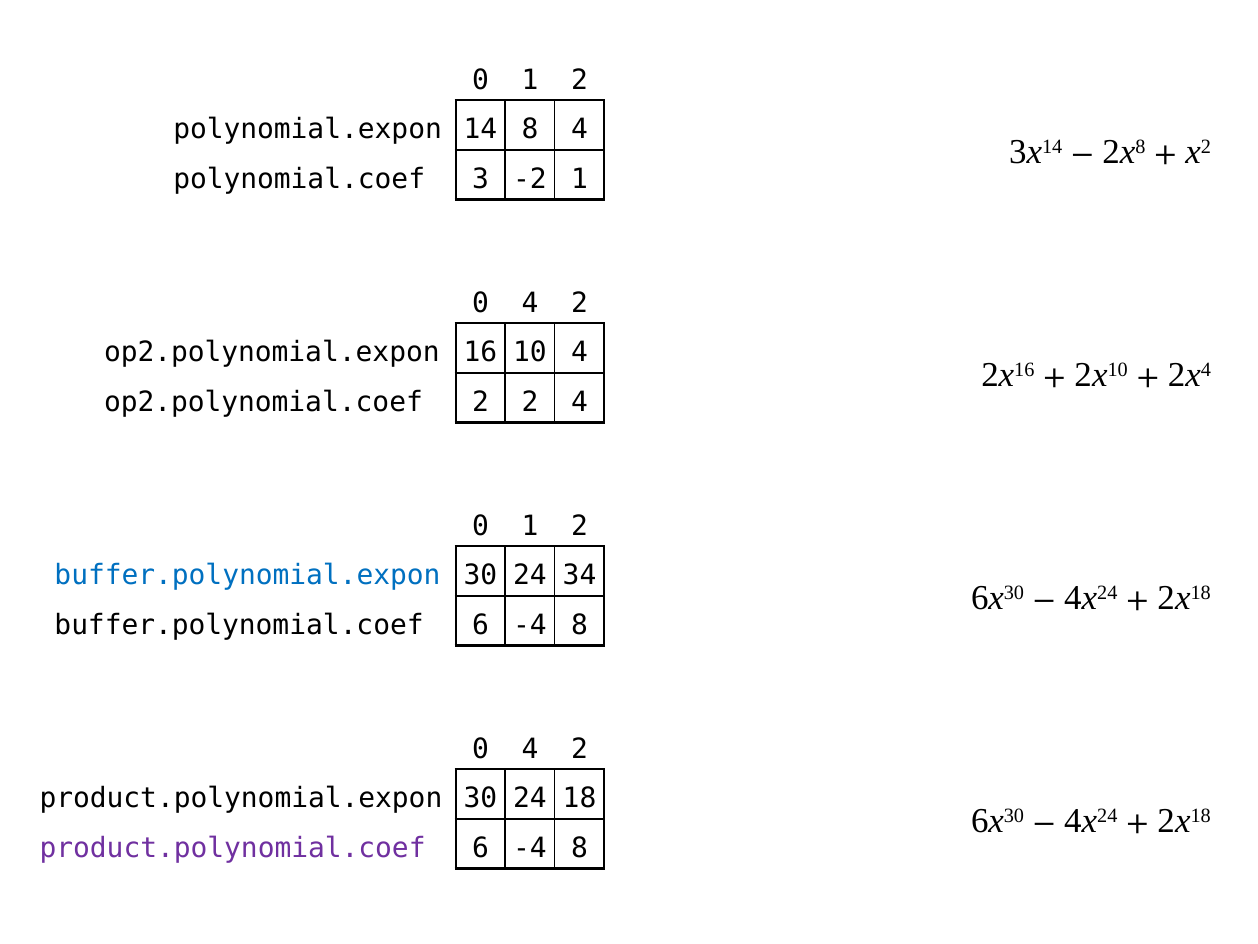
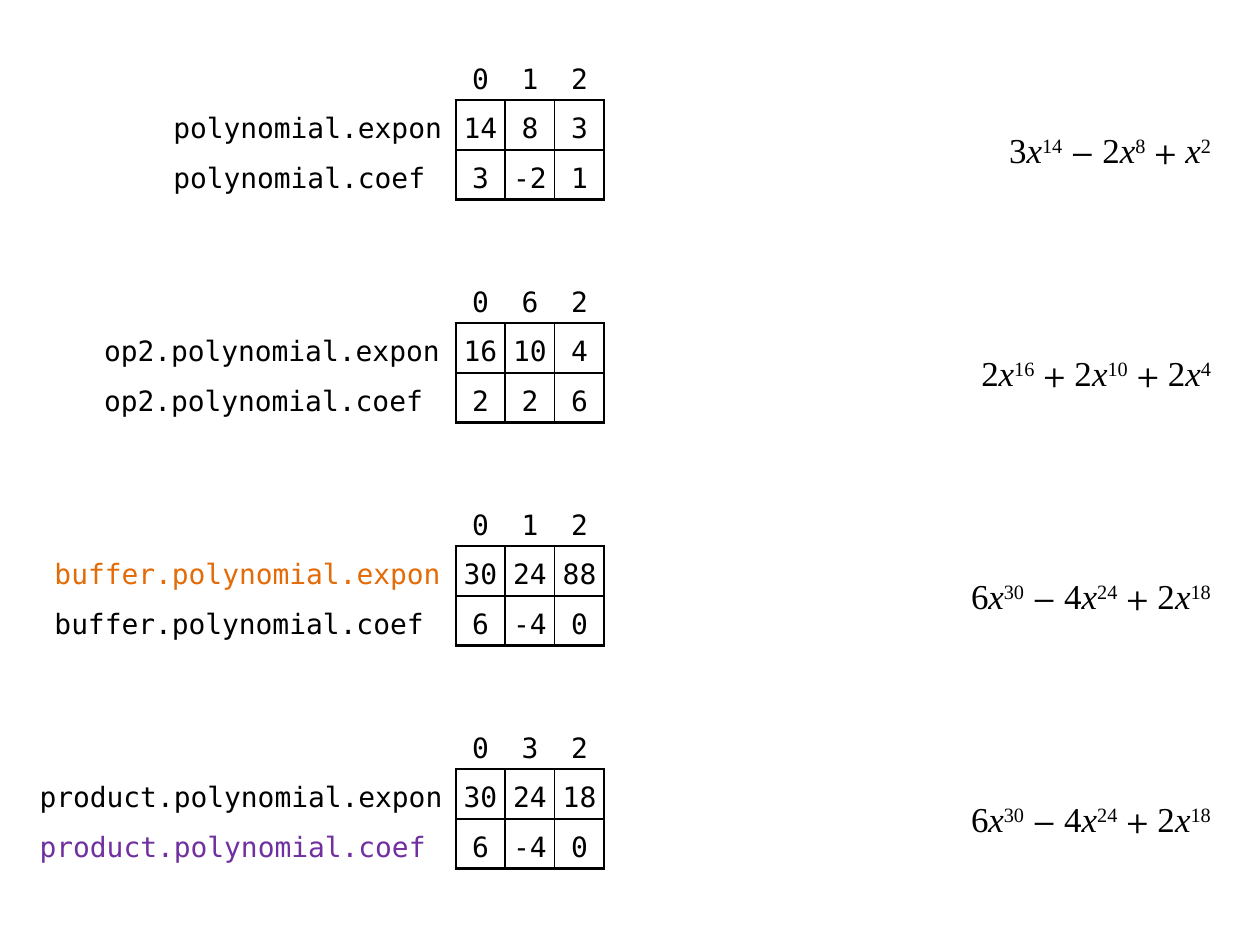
8 4: 4 -> 3
4 at (530, 303): 4 -> 6
2 4: 4 -> 6
buffer.polynomial.expon colour: blue -> orange
34: 34 -> 88
buffer.polynomial.coef 6 -4 8: 8 -> 0
4 at (530, 749): 4 -> 3
8 at (580, 848): 8 -> 0
